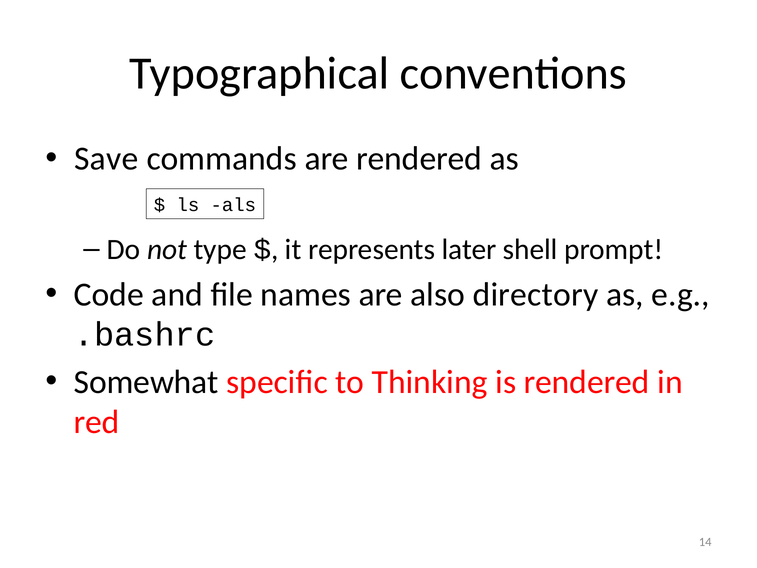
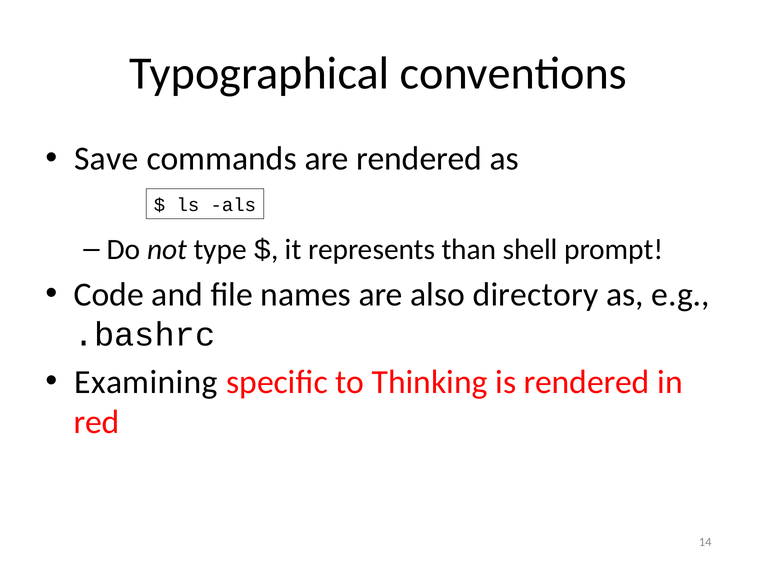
later: later -> than
Somewhat: Somewhat -> Examining
